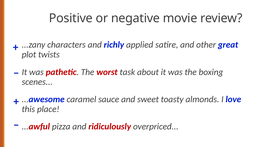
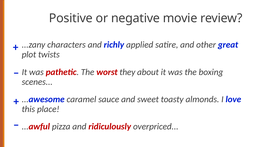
task: task -> they
